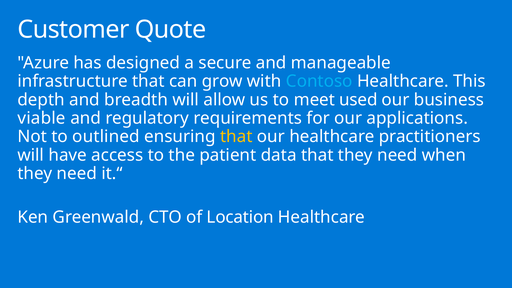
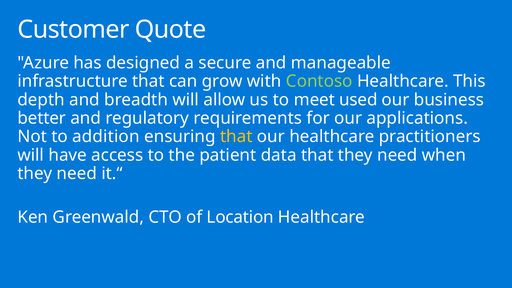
Contoso colour: light blue -> light green
viable: viable -> better
outlined: outlined -> addition
